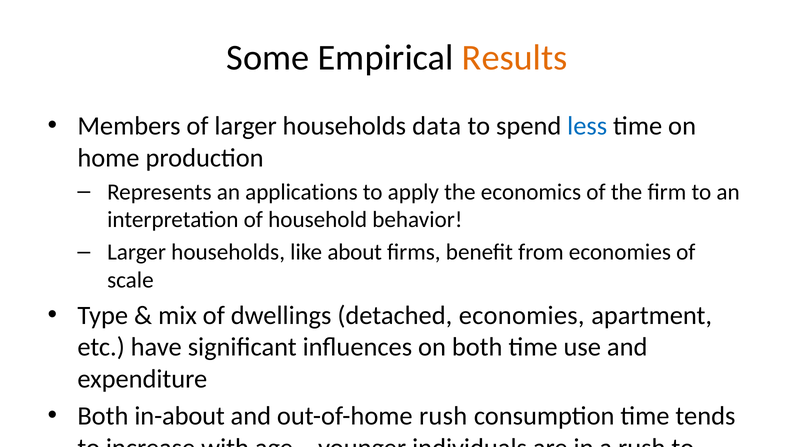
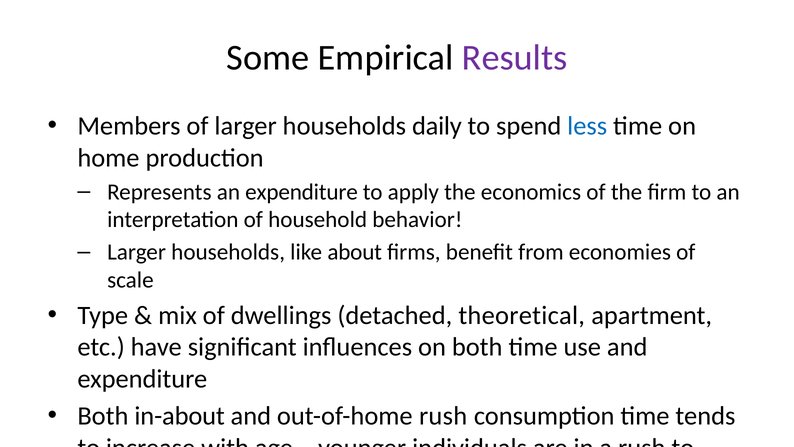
Results colour: orange -> purple
data: data -> daily
an applications: applications -> expenditure
detached economies: economies -> theoretical
